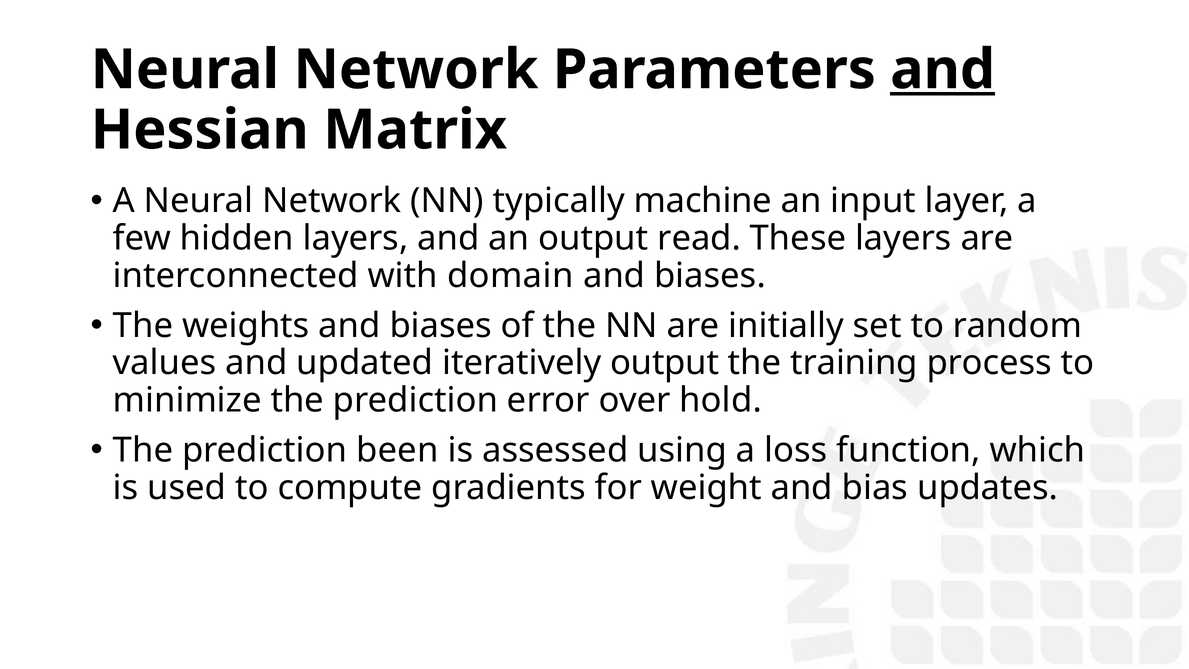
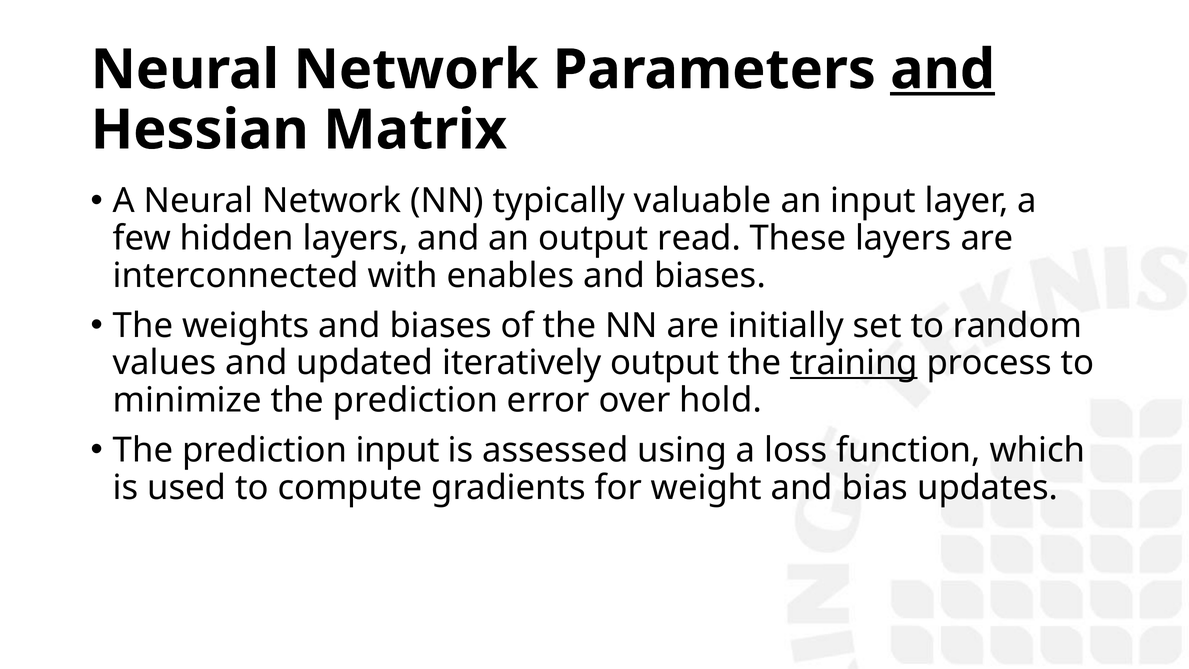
machine: machine -> valuable
domain: domain -> enables
training underline: none -> present
prediction been: been -> input
